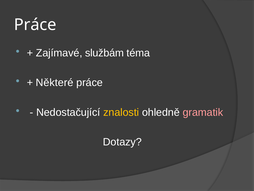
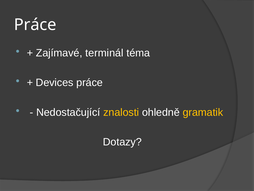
službám: službám -> terminál
Některé: Některé -> Devices
gramatik colour: pink -> yellow
